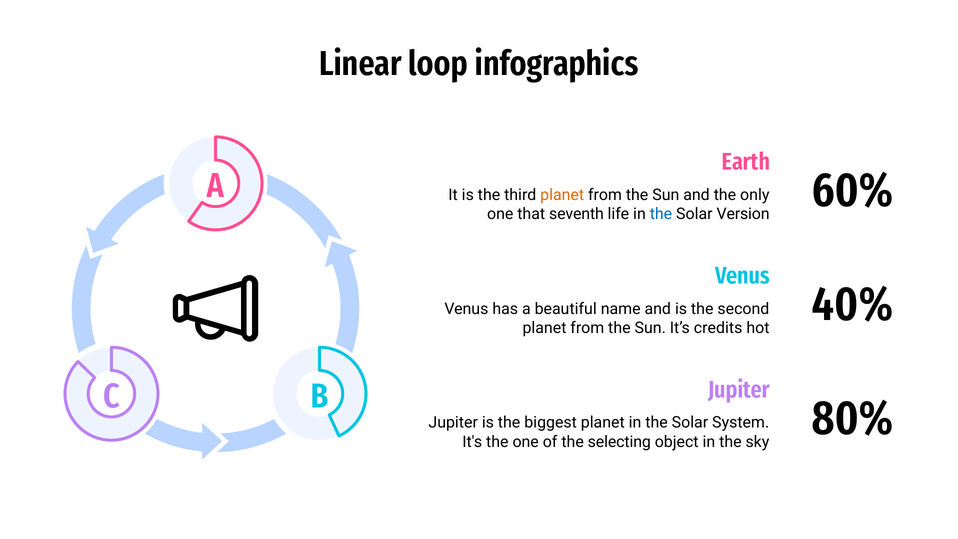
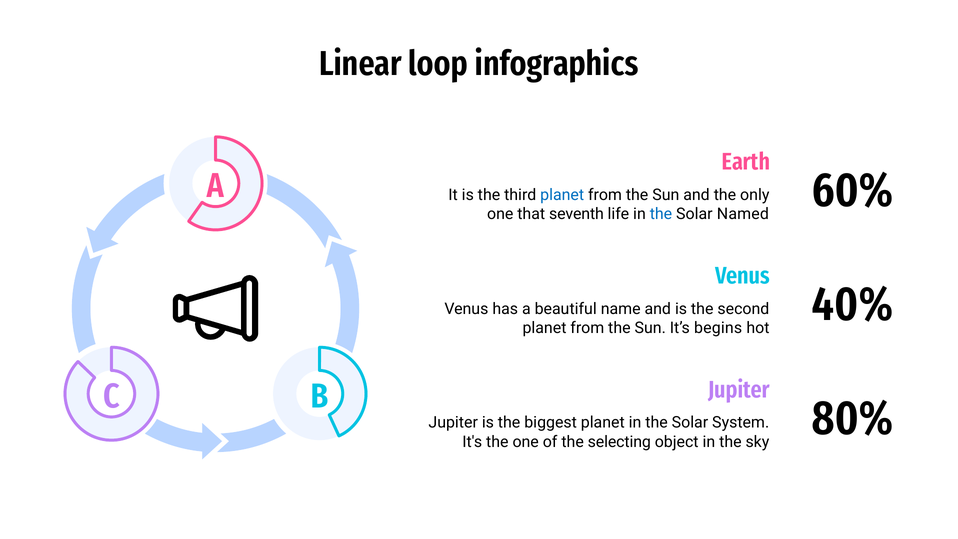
planet at (562, 195) colour: orange -> blue
Version: Version -> Named
credits: credits -> begins
